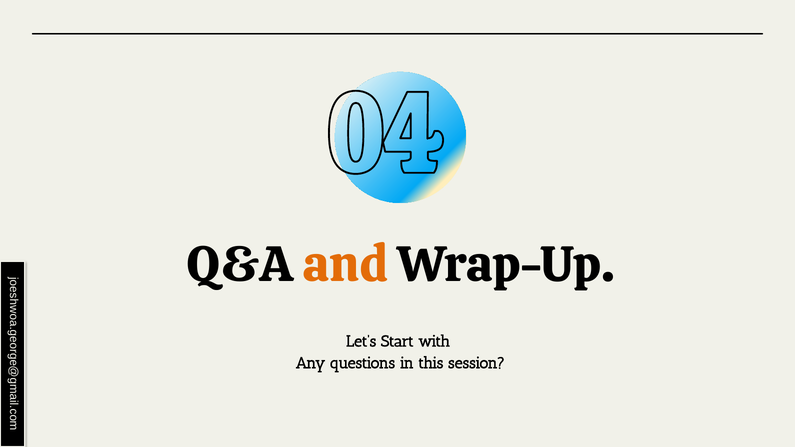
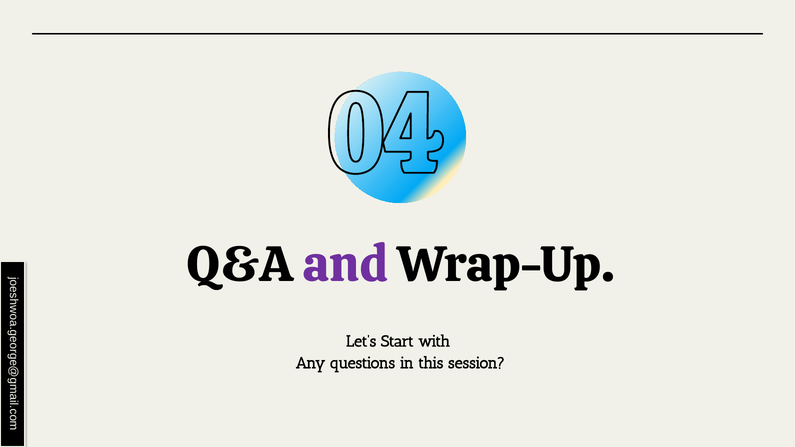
and colour: orange -> purple
